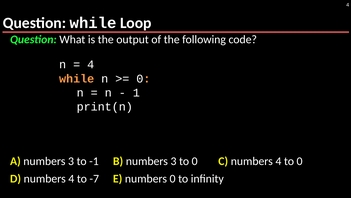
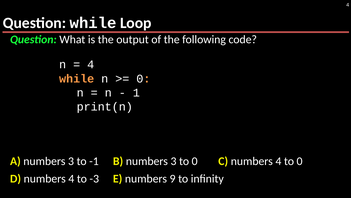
-7: -7 -> -3
numbers 0: 0 -> 9
